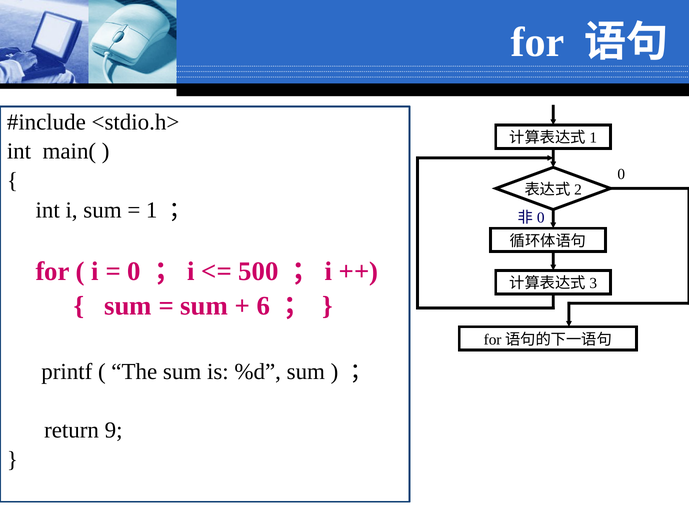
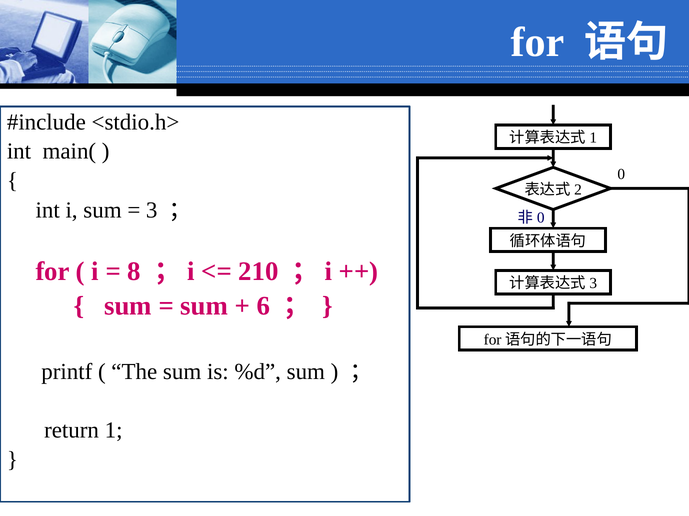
1: 1 -> 3
0 at (134, 272): 0 -> 8
500: 500 -> 210
9: 9 -> 1
